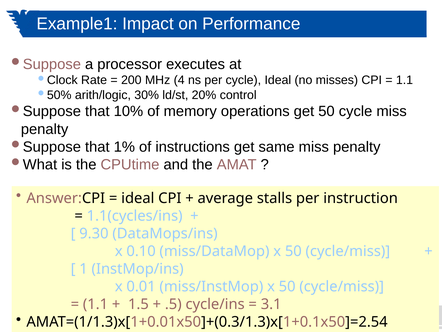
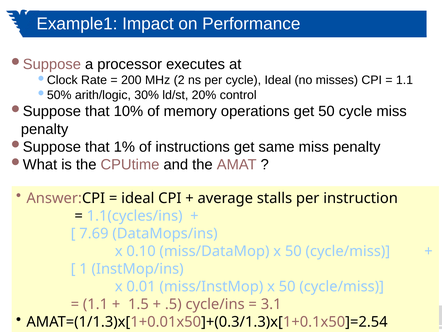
4: 4 -> 2
9.30: 9.30 -> 7.69
